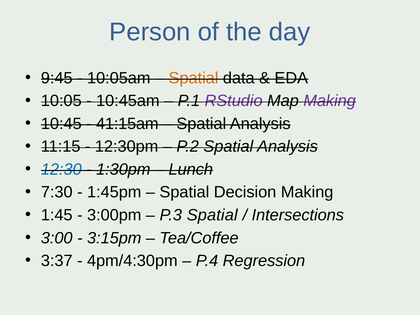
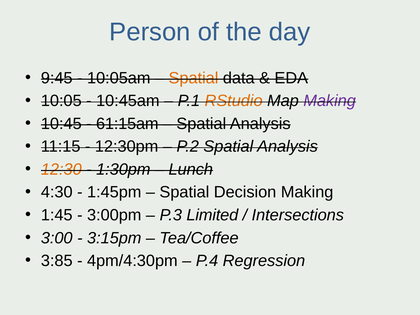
RStudio colour: purple -> orange
41:15am: 41:15am -> 61:15am
12:30 colour: blue -> orange
7:30: 7:30 -> 4:30
P.3 Spatial: Spatial -> Limited
3:37: 3:37 -> 3:85
